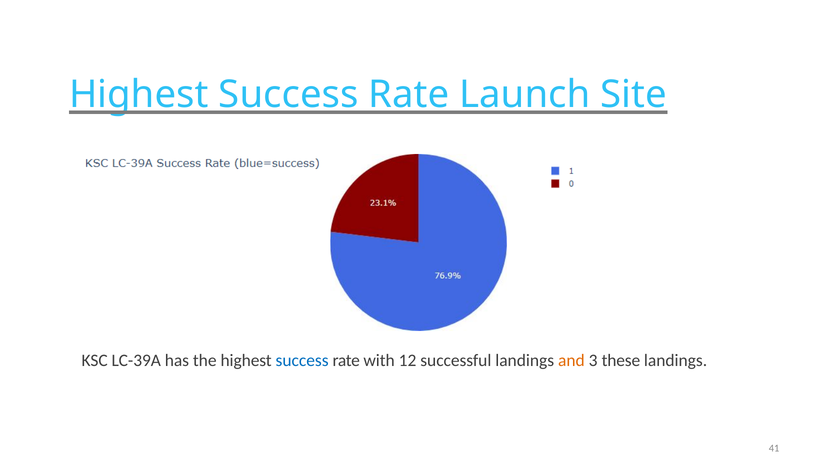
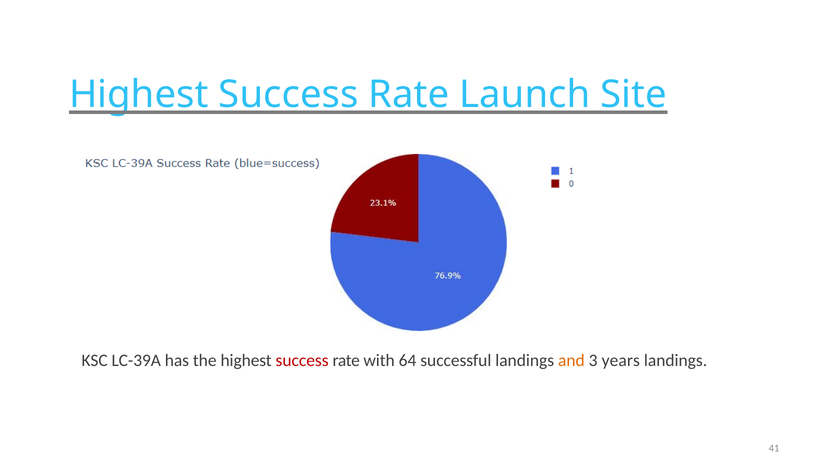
success at (302, 360) colour: blue -> red
12: 12 -> 64
these: these -> years
